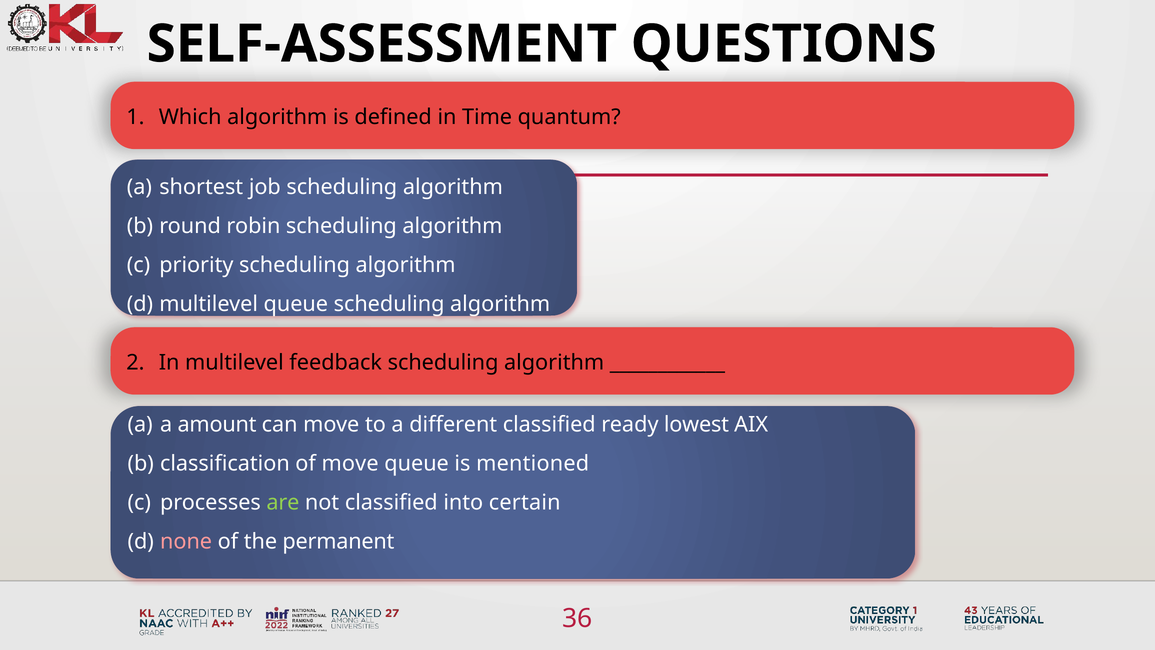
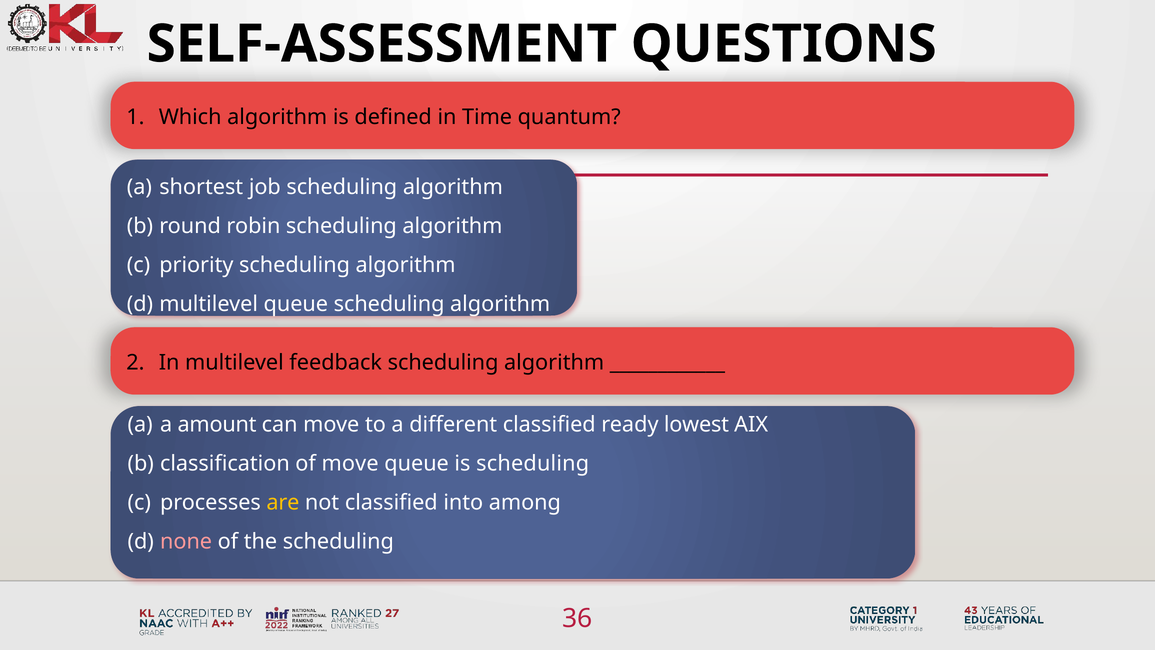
is mentioned: mentioned -> scheduling
are colour: light green -> yellow
certain: certain -> among
the permanent: permanent -> scheduling
